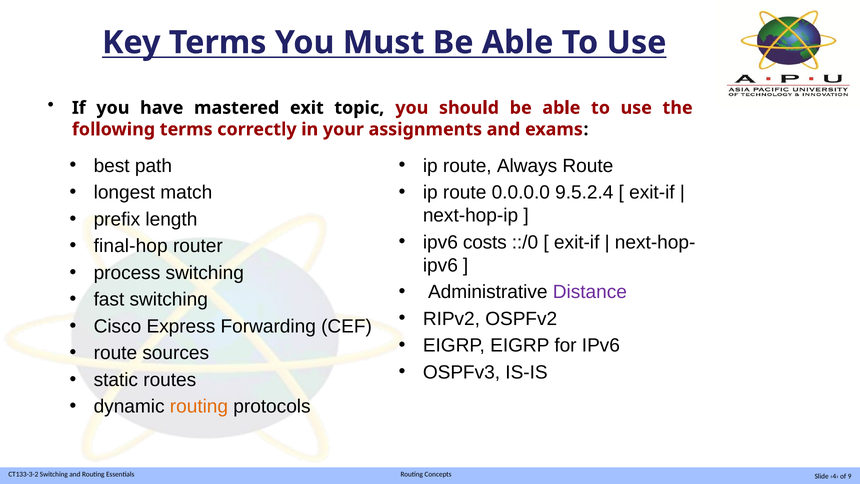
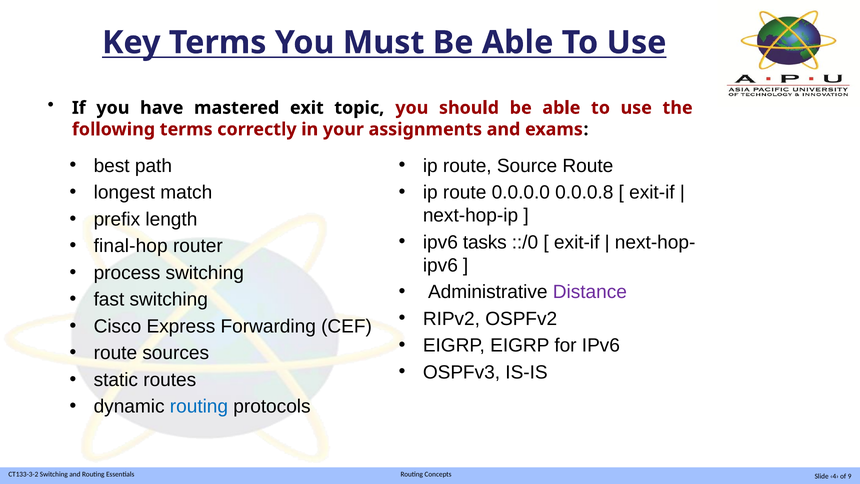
Always: Always -> Source
9.5.2.4: 9.5.2.4 -> 0.0.0.8
costs: costs -> tasks
routing at (199, 406) colour: orange -> blue
